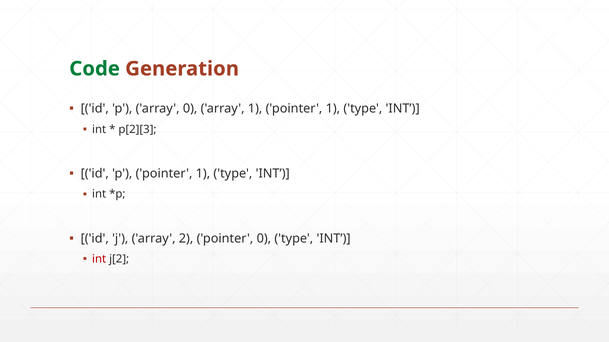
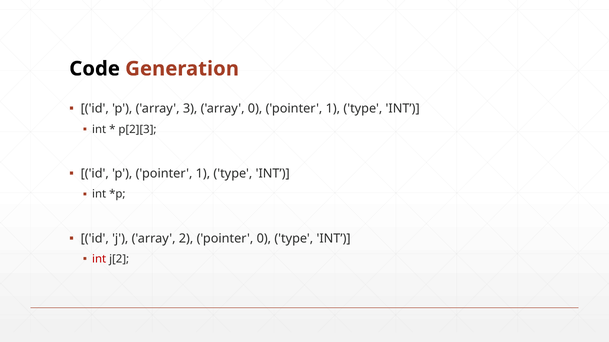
Code colour: green -> black
array 0: 0 -> 3
array 1: 1 -> 0
